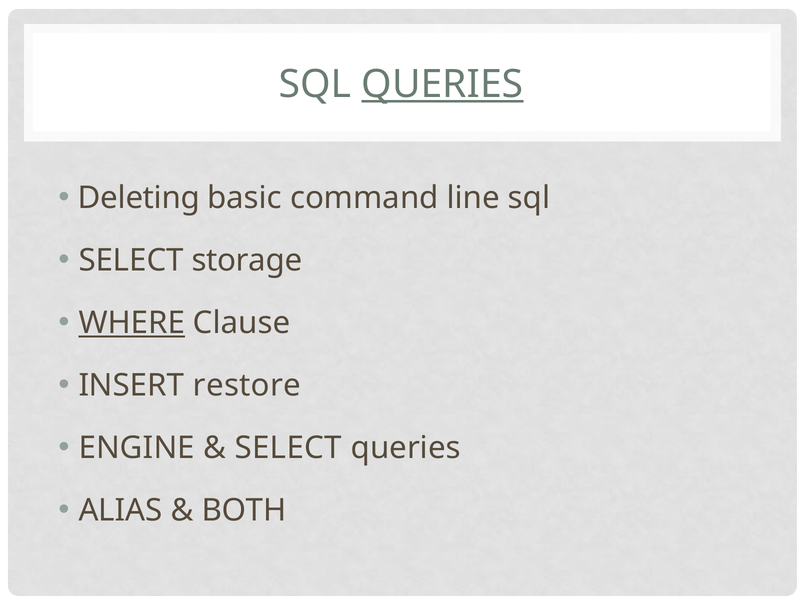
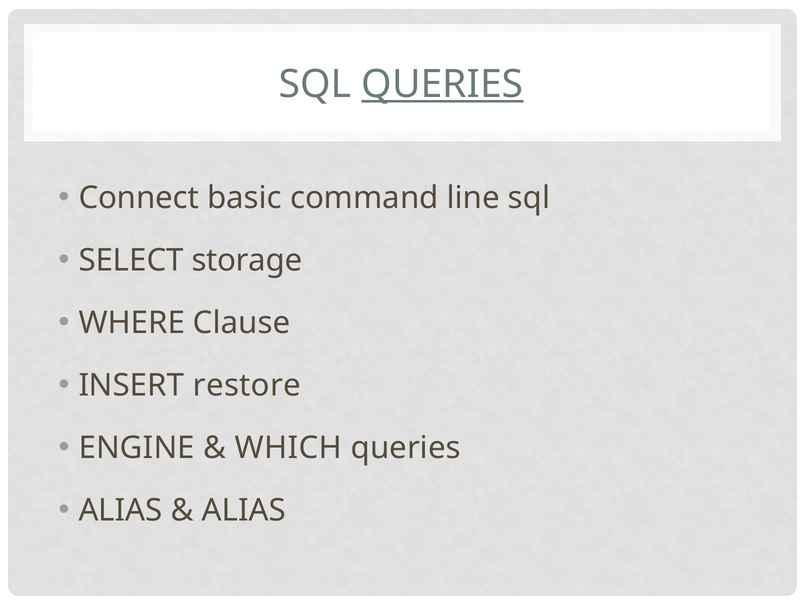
Deleting: Deleting -> Connect
WHERE underline: present -> none
SELECT at (288, 448): SELECT -> WHICH
BOTH at (244, 510): BOTH -> ALIAS
